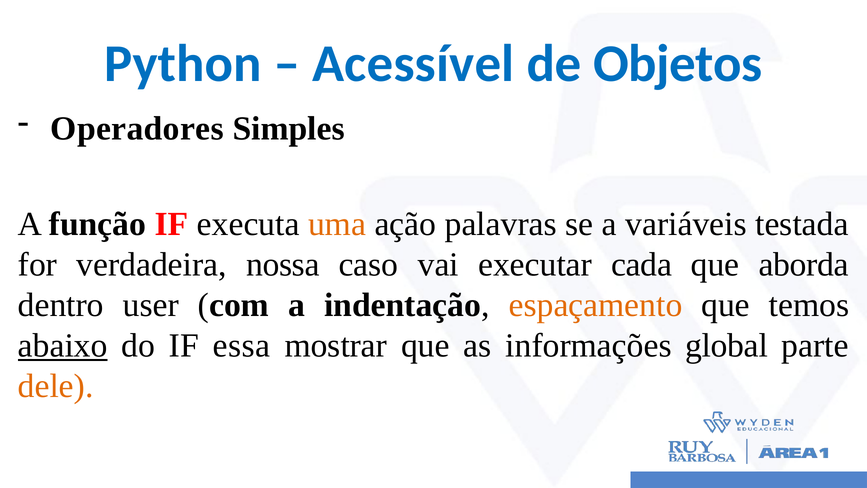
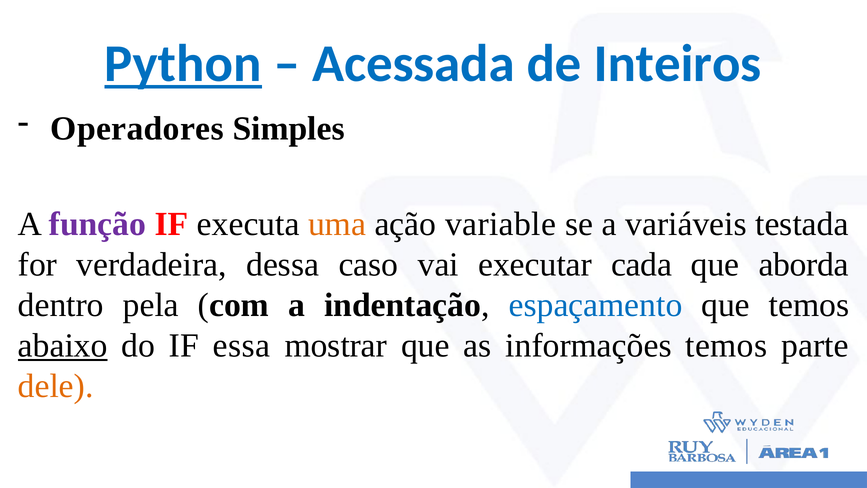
Python underline: none -> present
Acessível: Acessível -> Acessada
Objetos: Objetos -> Inteiros
função colour: black -> purple
palavras: palavras -> variable
nossa: nossa -> dessa
user: user -> pela
espaçamento colour: orange -> blue
informações global: global -> temos
